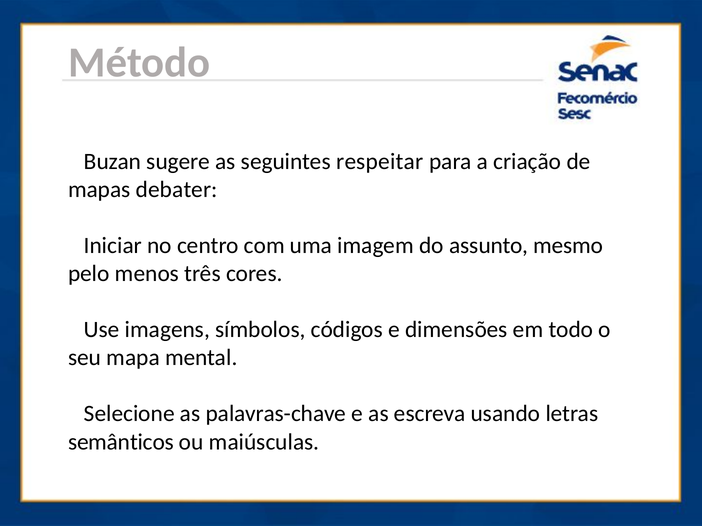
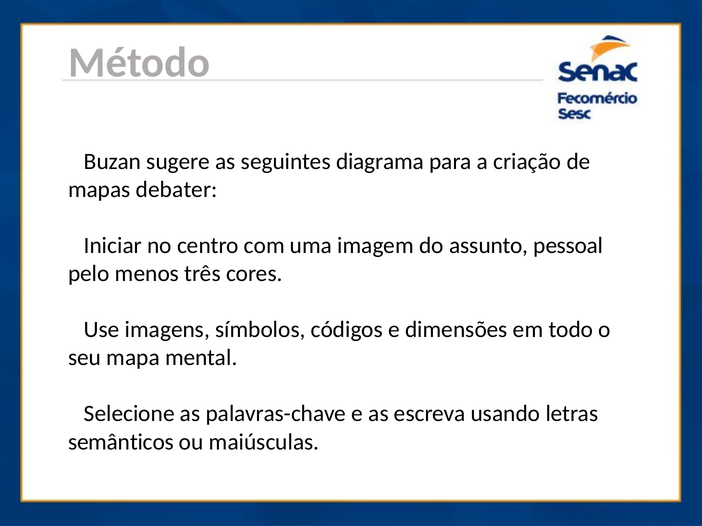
respeitar: respeitar -> diagrama
mesmo: mesmo -> pessoal
